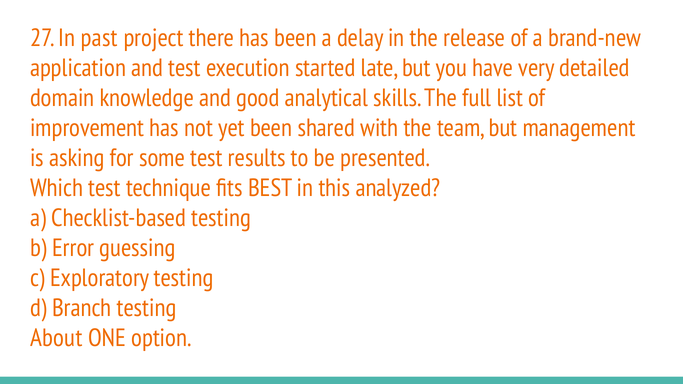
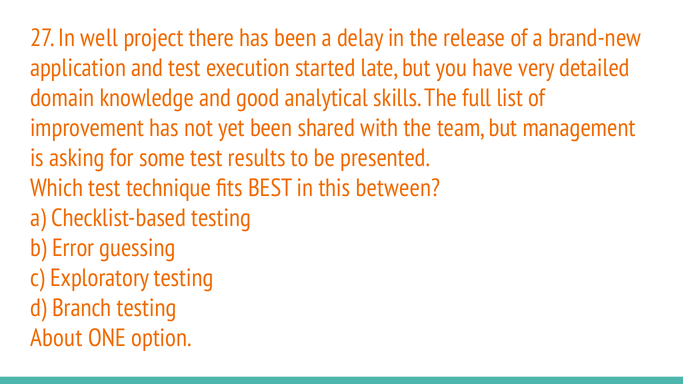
past: past -> well
analyzed: analyzed -> between
